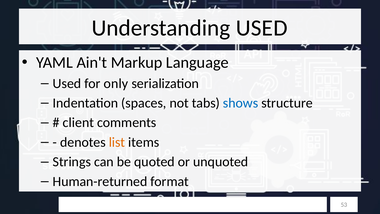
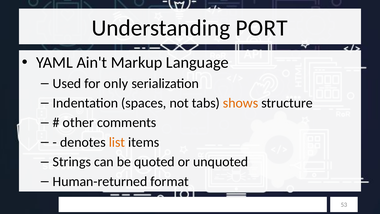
Understanding USED: USED -> PORT
shows colour: blue -> orange
client: client -> other
